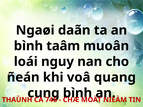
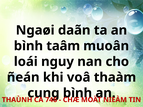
quang: quang -> thaàm
